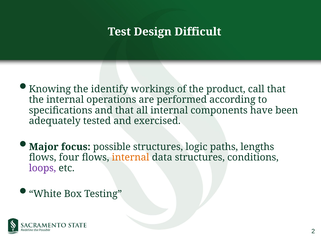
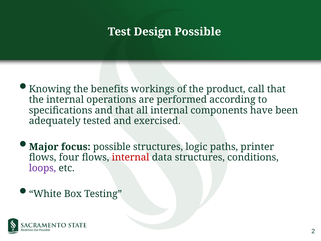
Design Difficult: Difficult -> Possible
identify: identify -> benefits
lengths: lengths -> printer
internal at (131, 157) colour: orange -> red
